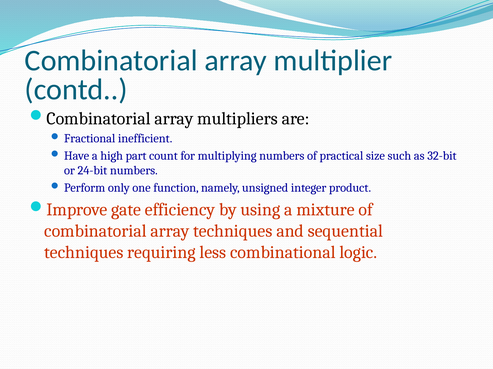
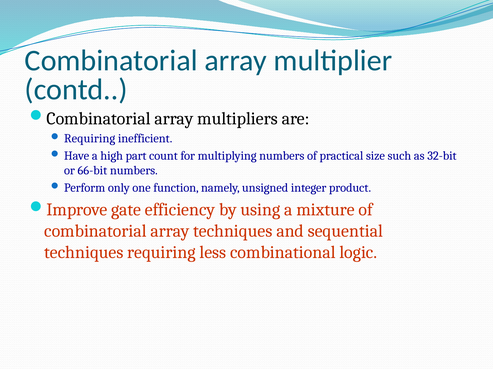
Fractional at (90, 139): Fractional -> Requiring
24-bit: 24-bit -> 66-bit
